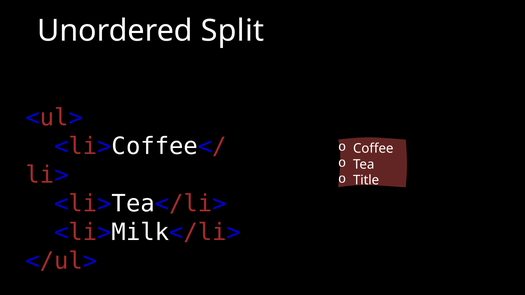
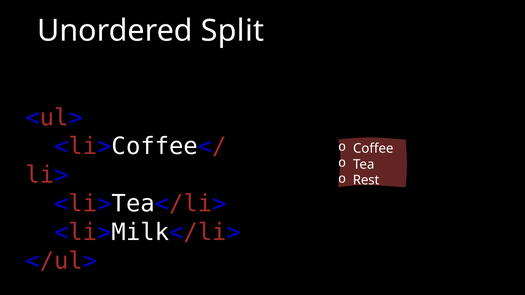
Title: Title -> Rest
